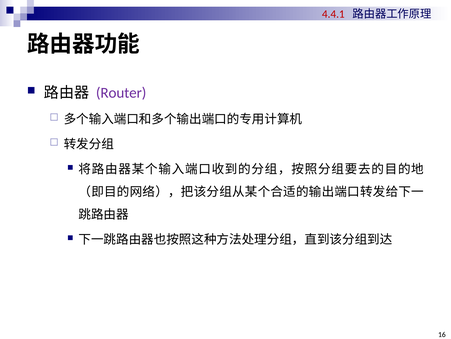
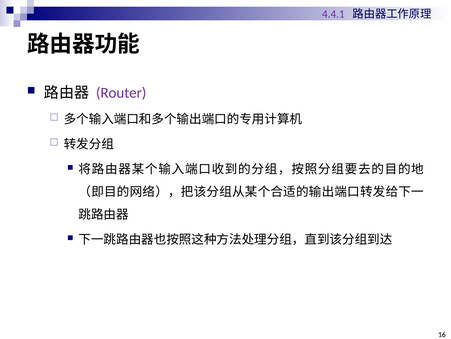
4.4.1 colour: red -> purple
